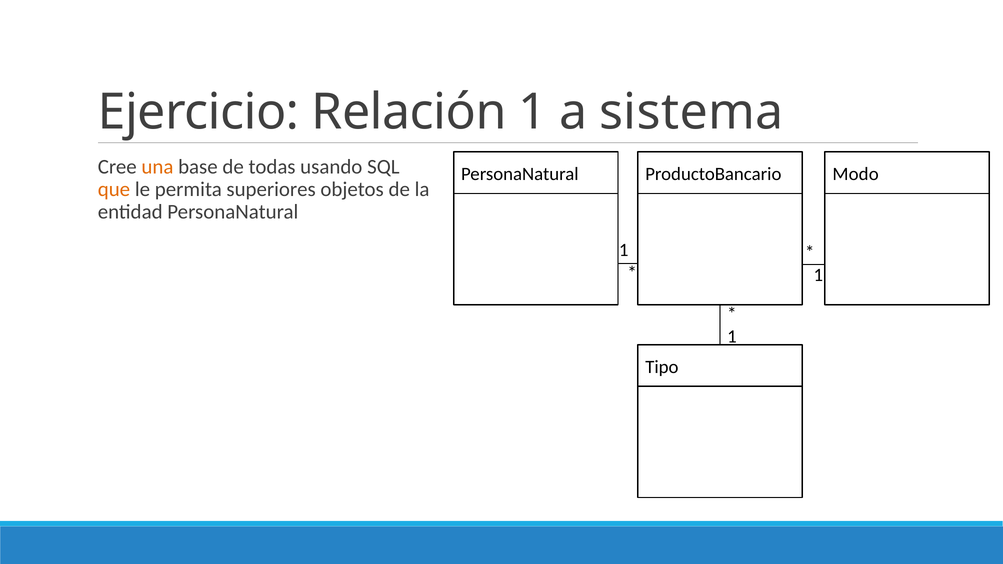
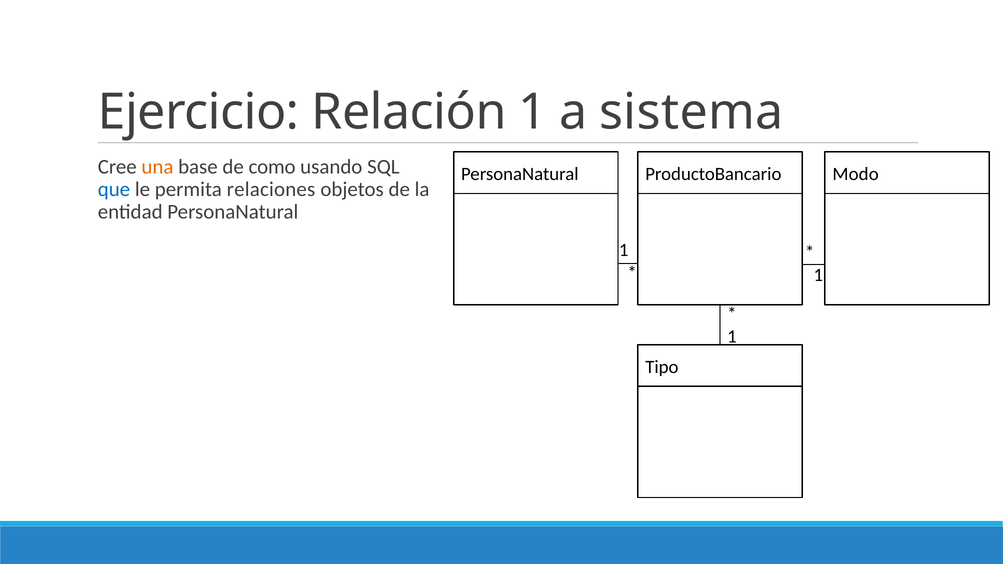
todas: todas -> como
que colour: orange -> blue
superiores: superiores -> relaciones
